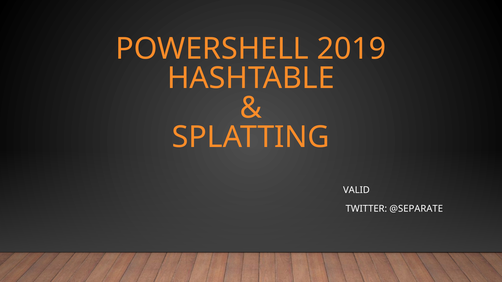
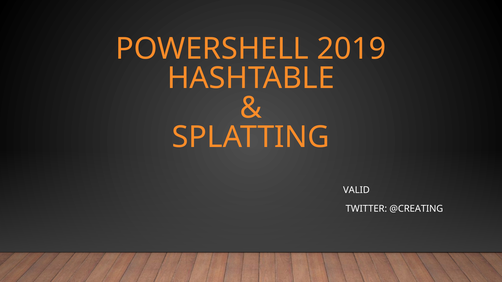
@SEPARATE: @SEPARATE -> @CREATING
